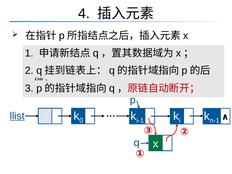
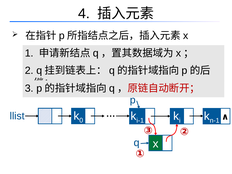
llist underline: present -> none
